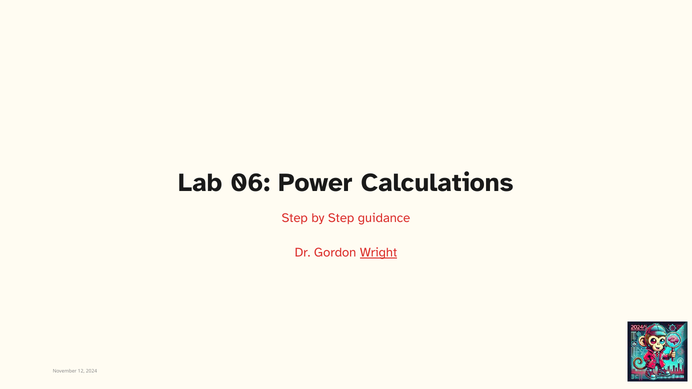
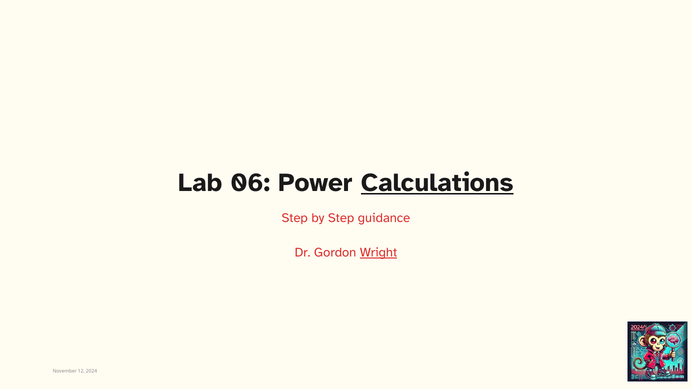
Calculations underline: none -> present
